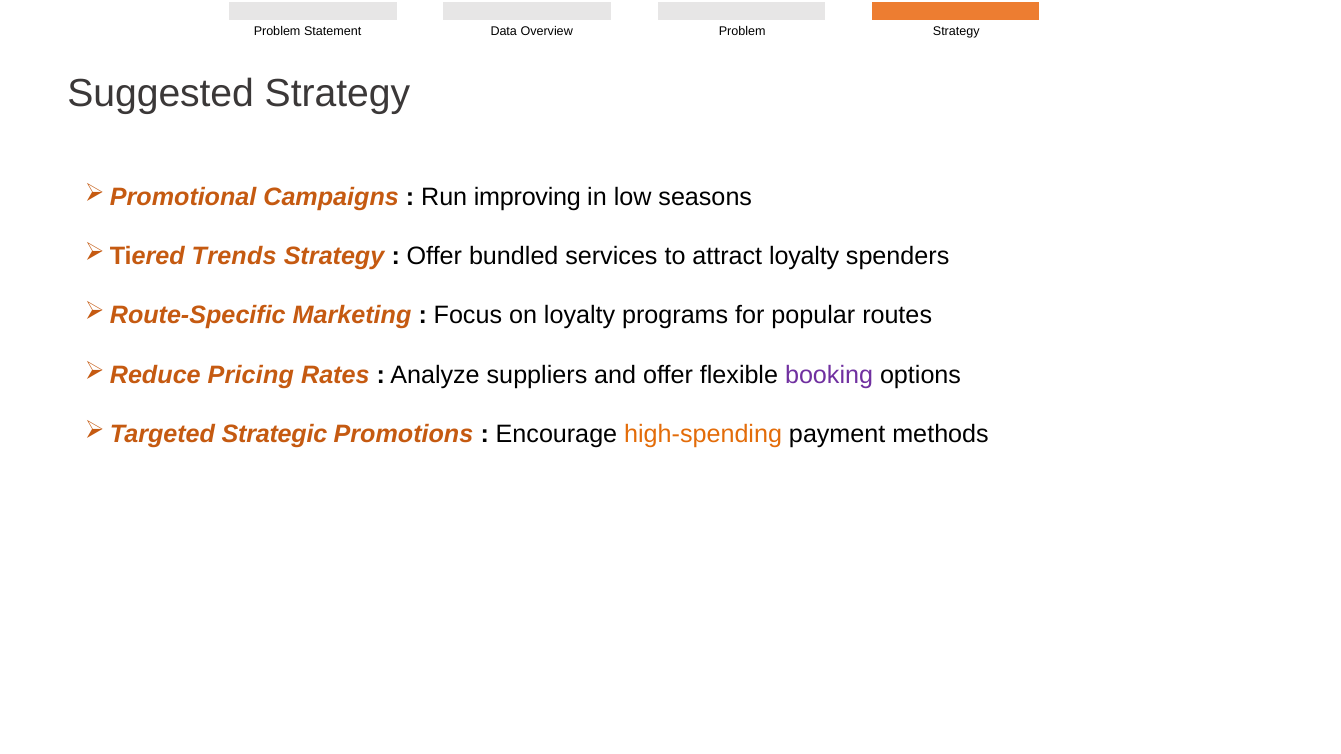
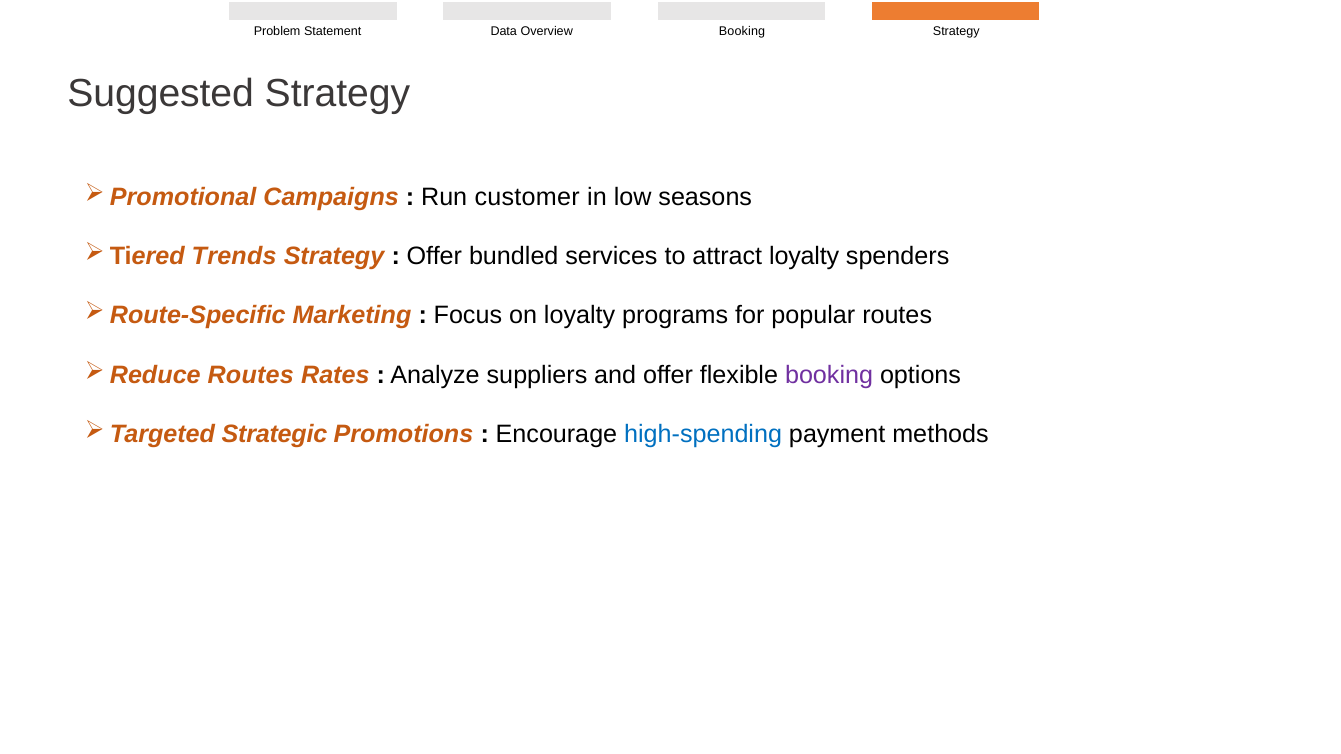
Overview Problem: Problem -> Booking
improving: improving -> customer
Pricing at (251, 375): Pricing -> Routes
high-spending colour: orange -> blue
